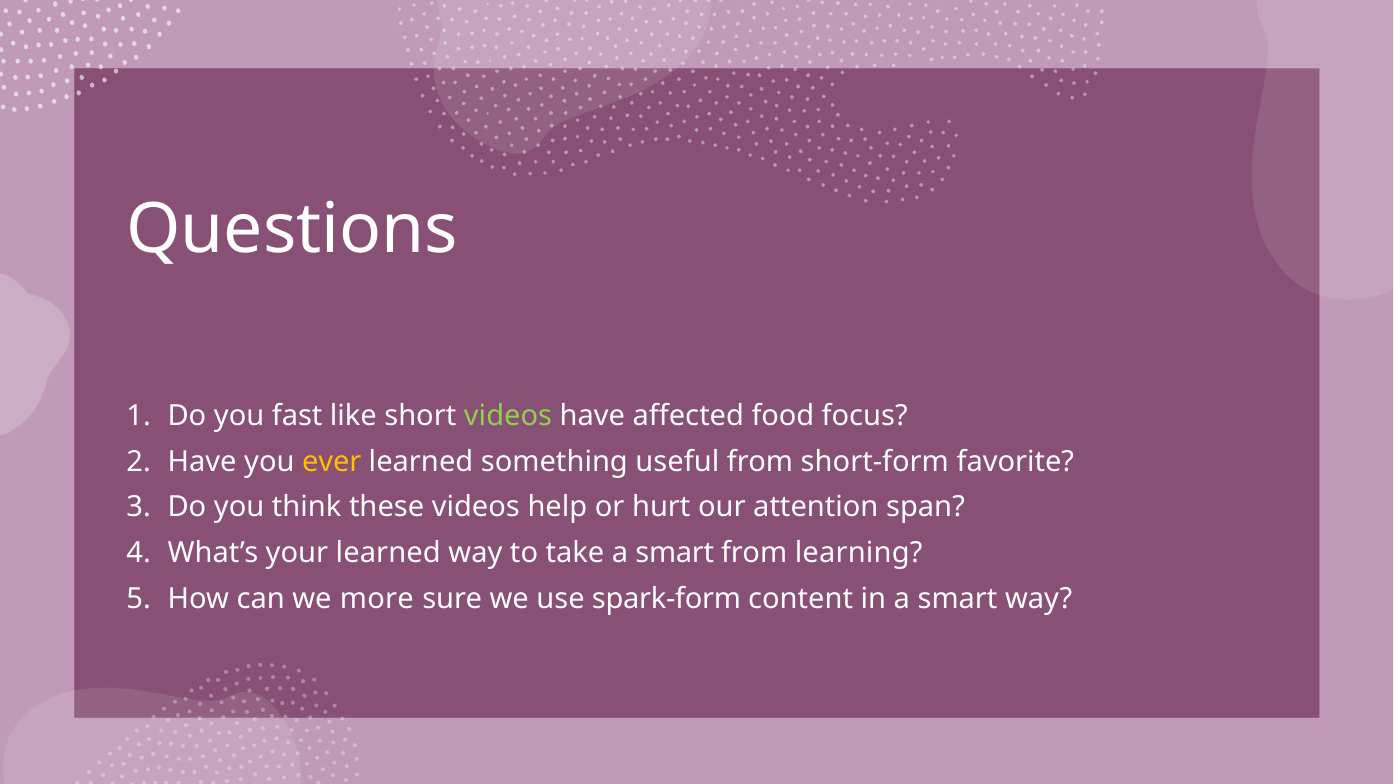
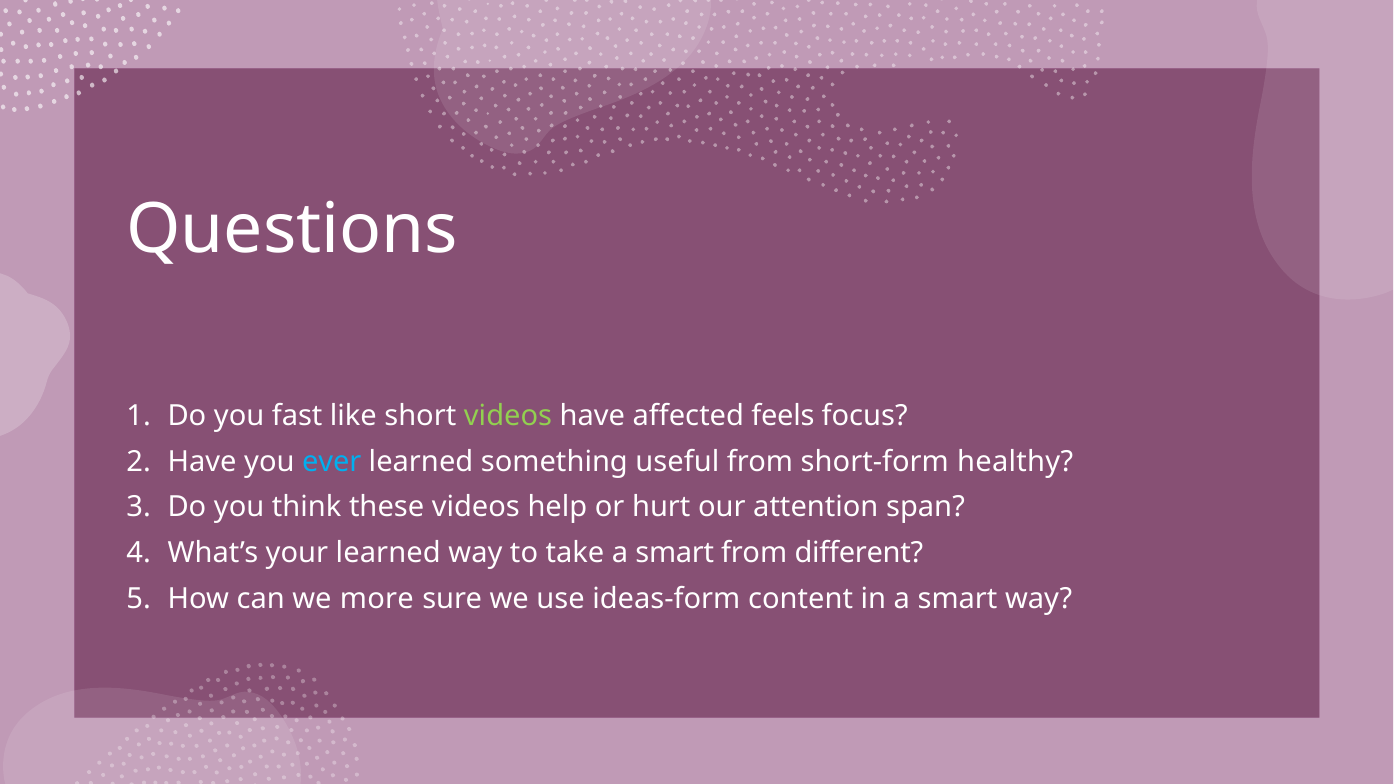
food: food -> feels
ever colour: yellow -> light blue
favorite: favorite -> healthy
learning: learning -> different
spark-form: spark-form -> ideas-form
